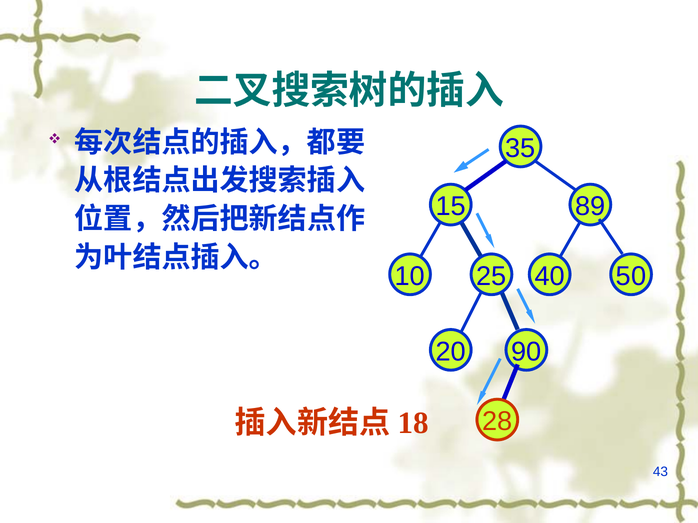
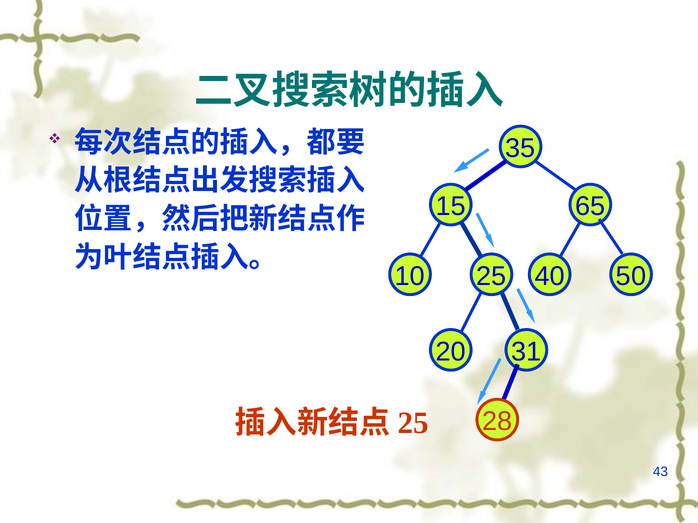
89: 89 -> 65
90: 90 -> 31
18 at (413, 423): 18 -> 25
